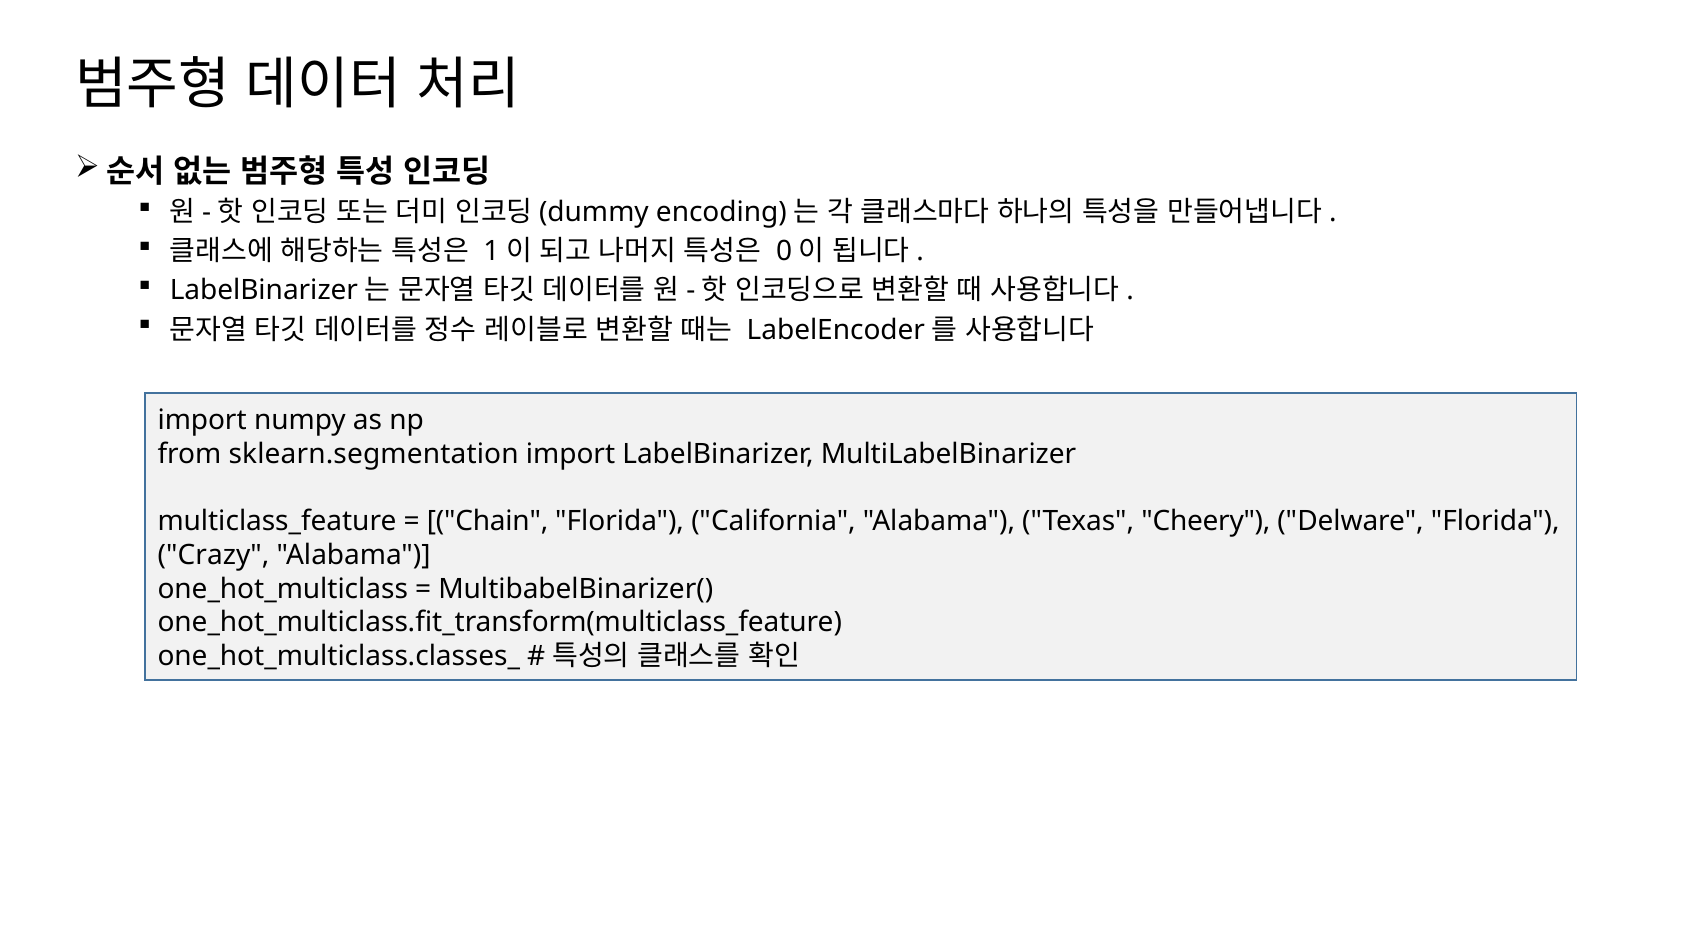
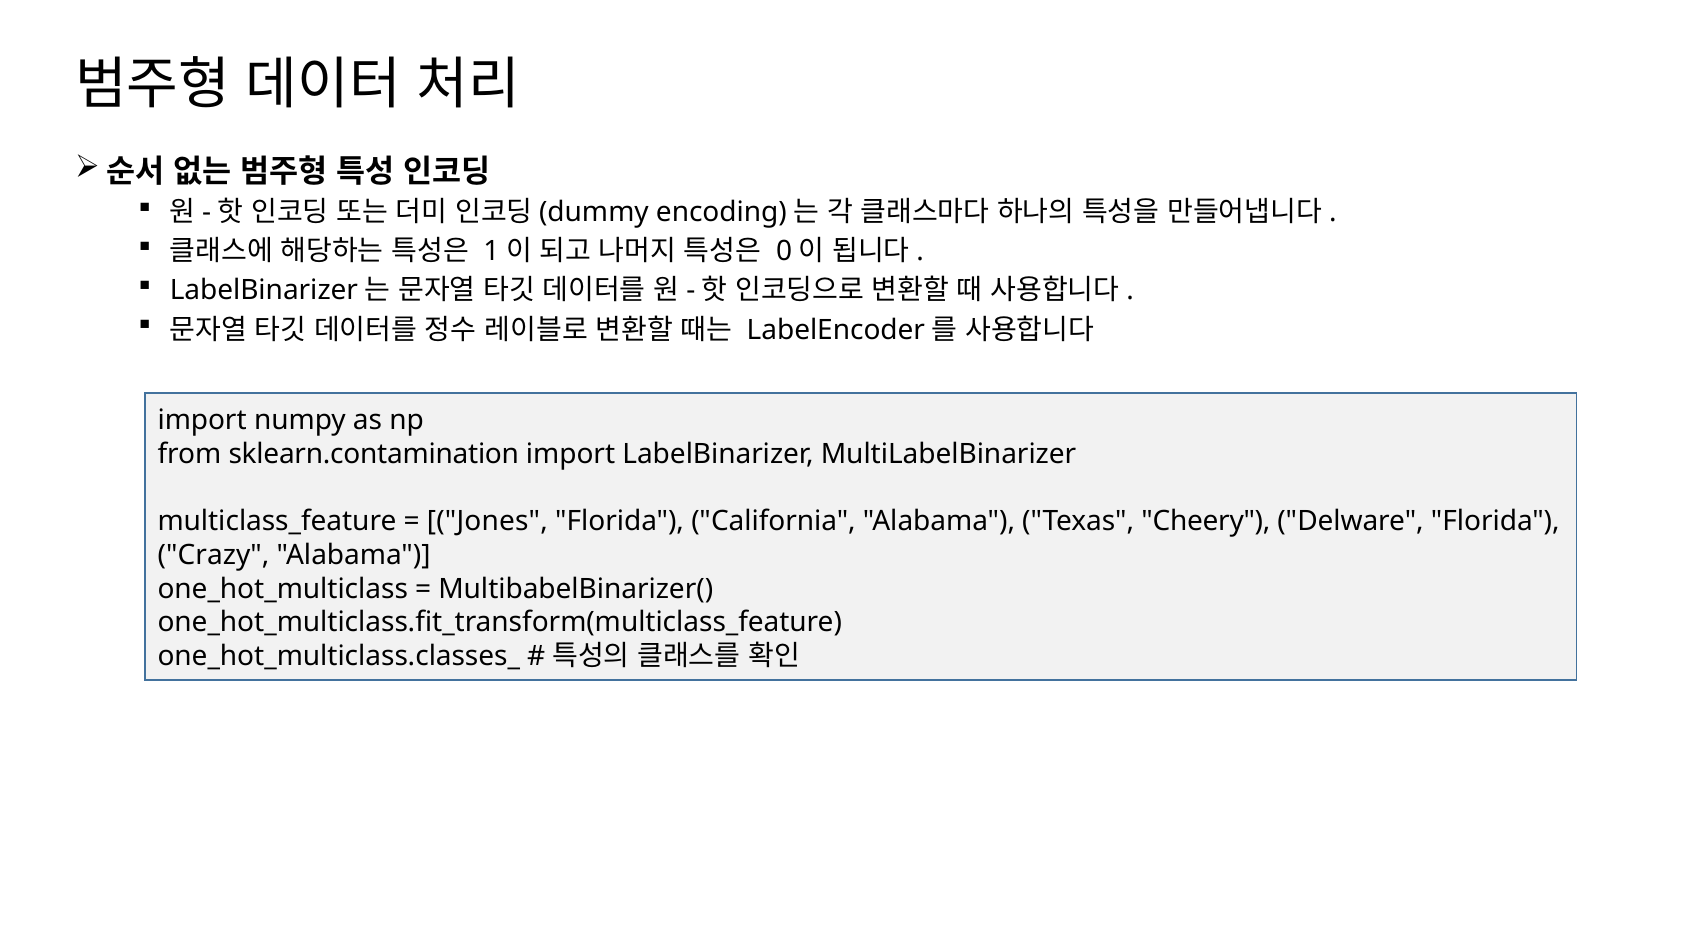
sklearn.segmentation: sklearn.segmentation -> sklearn.contamination
Chain: Chain -> Jones
